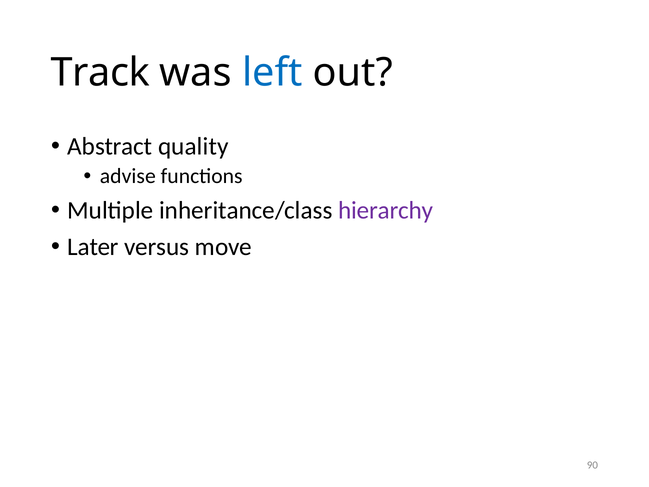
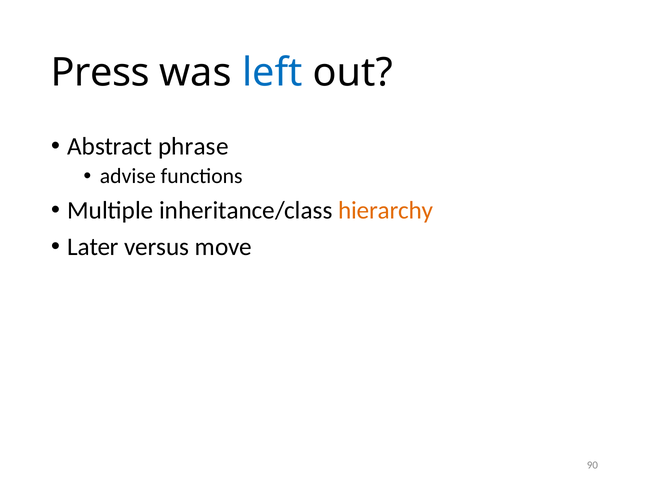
Track: Track -> Press
quality: quality -> phrase
hierarchy colour: purple -> orange
